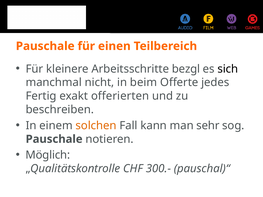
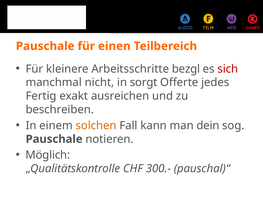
sich colour: black -> red
beim: beim -> sorgt
offerierten: offerierten -> ausreichen
sehr: sehr -> dein
